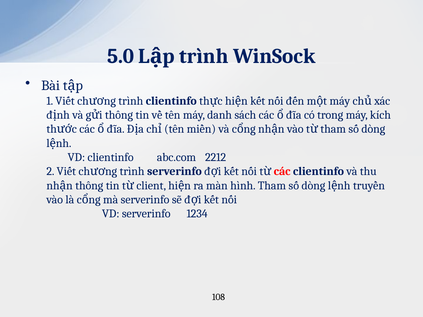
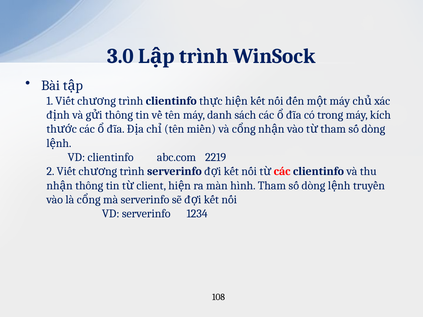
5.0: 5.0 -> 3.0
2212: 2212 -> 2219
